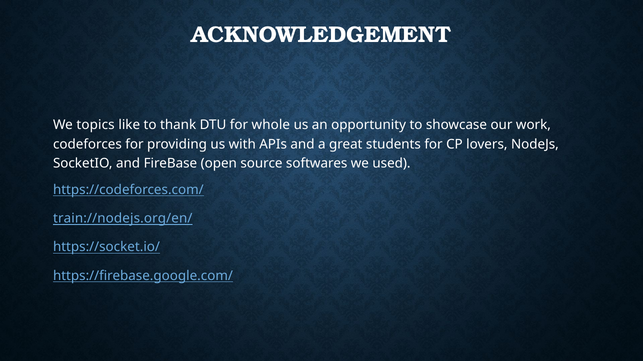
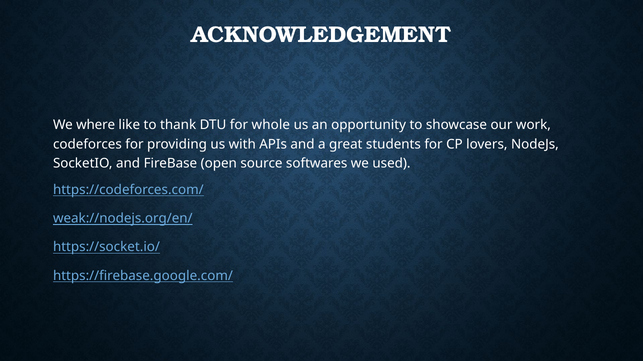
topics: topics -> where
train://nodejs.org/en/: train://nodejs.org/en/ -> weak://nodejs.org/en/
